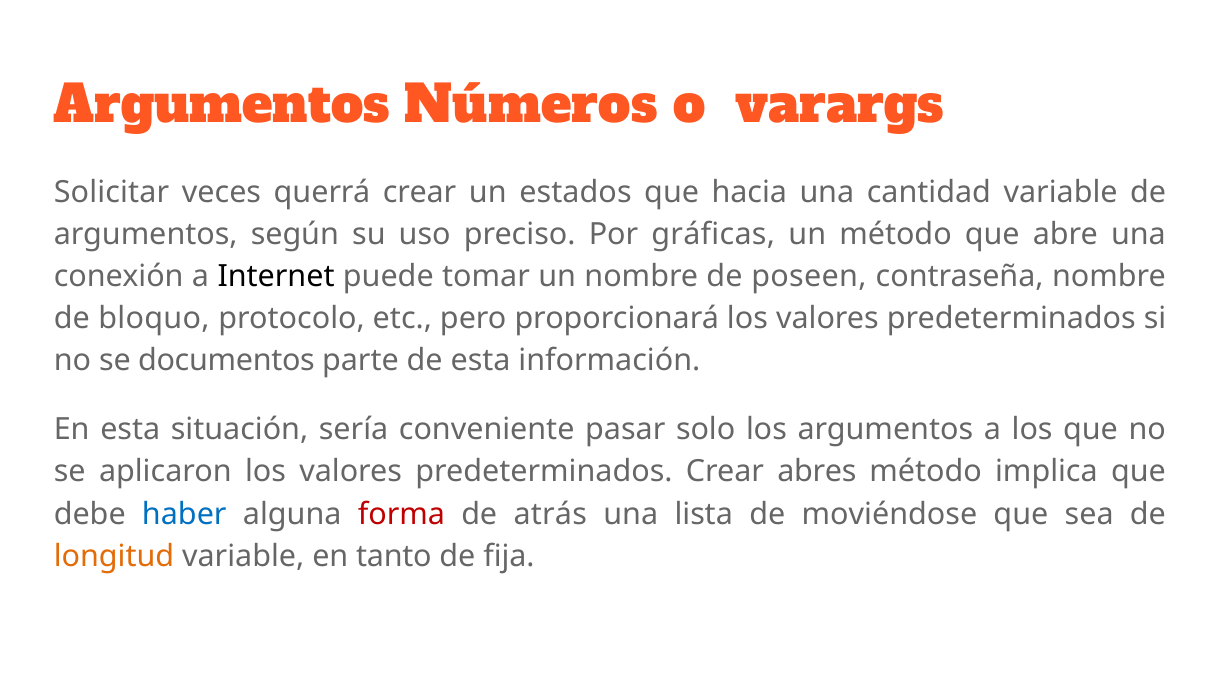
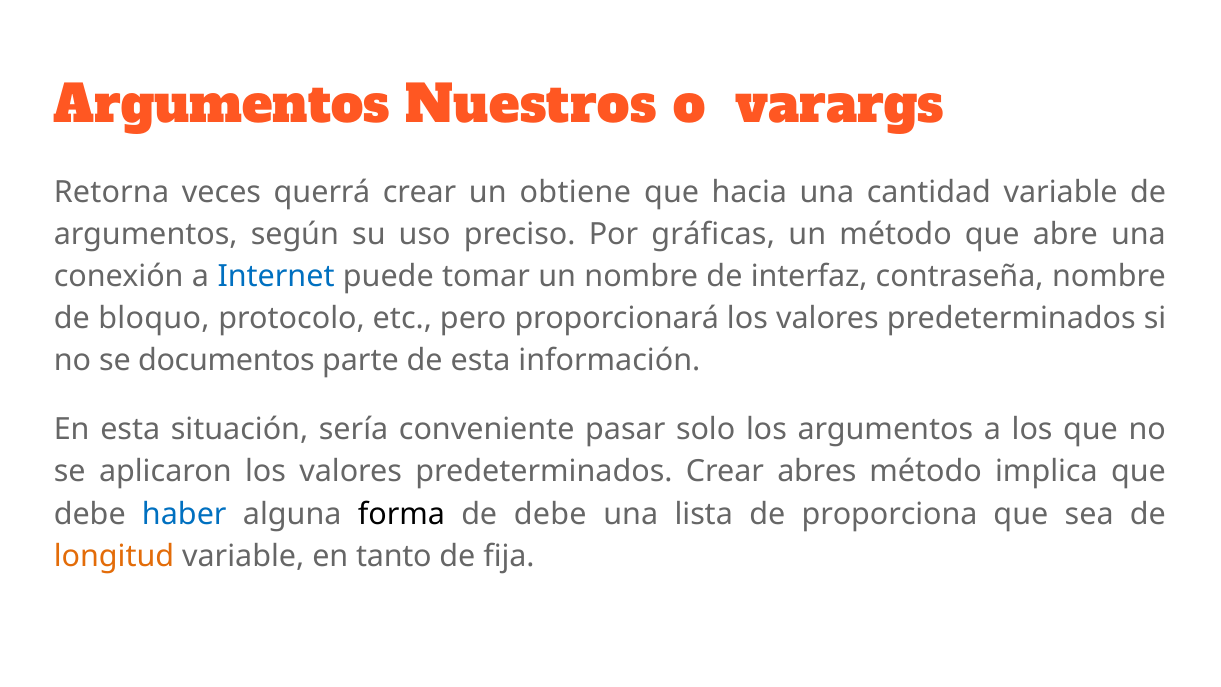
Números: Números -> Nuestros
Solicitar: Solicitar -> Retorna
estados: estados -> obtiene
Internet colour: black -> blue
poseen: poseen -> interfaz
forma colour: red -> black
de atrás: atrás -> debe
moviéndose: moviéndose -> proporciona
